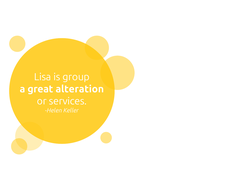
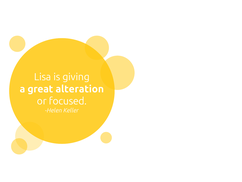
group: group -> giving
services: services -> focused
